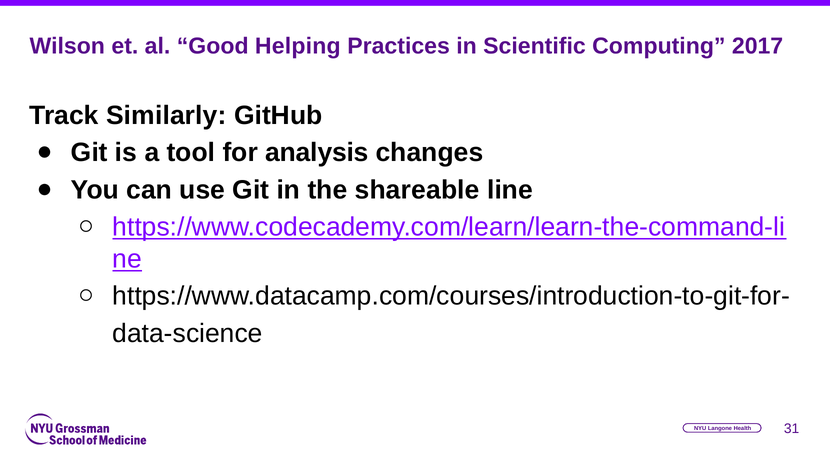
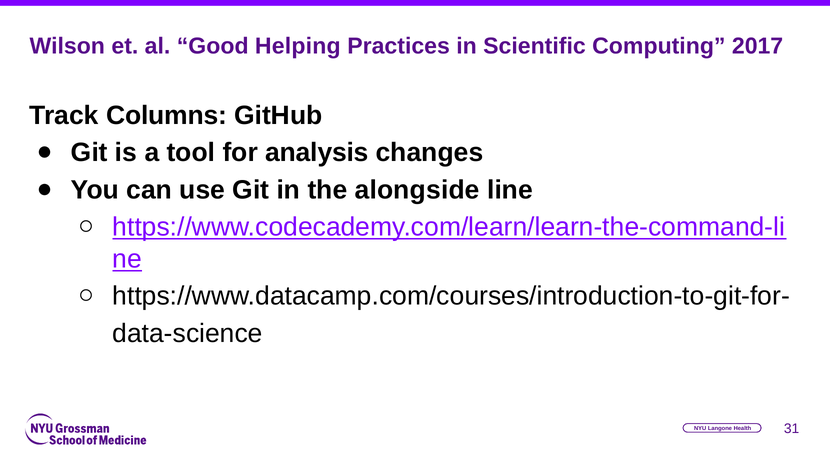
Similarly: Similarly -> Columns
shareable: shareable -> alongside
